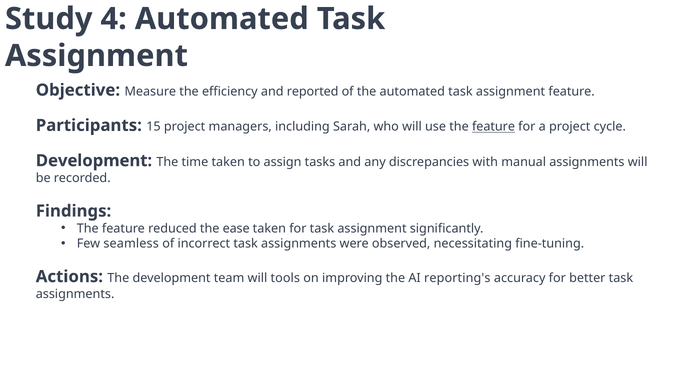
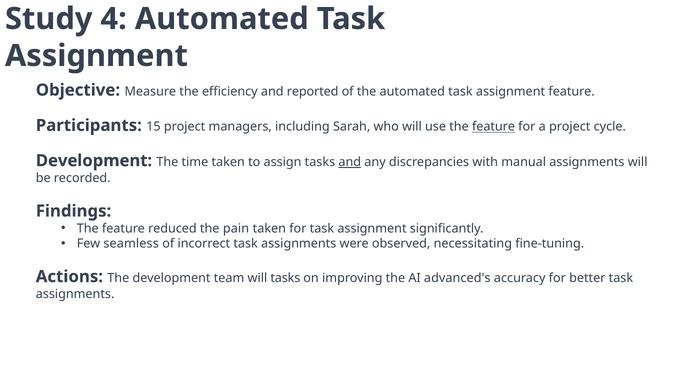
and at (350, 162) underline: none -> present
ease: ease -> pain
will tools: tools -> tasks
reporting's: reporting's -> advanced's
